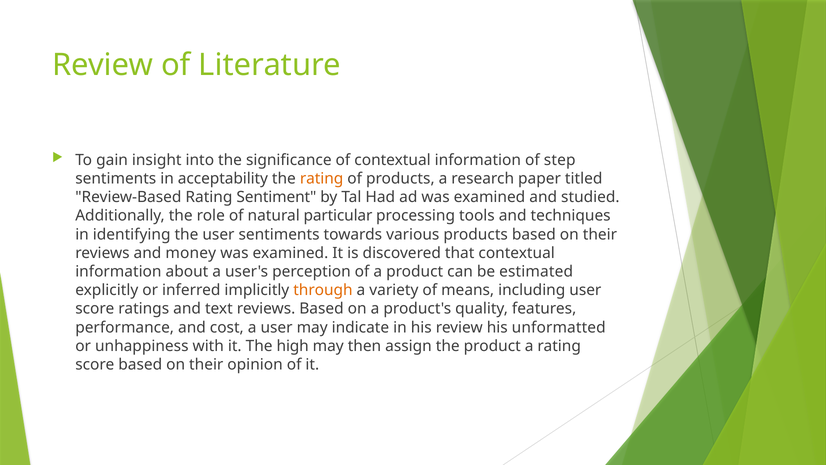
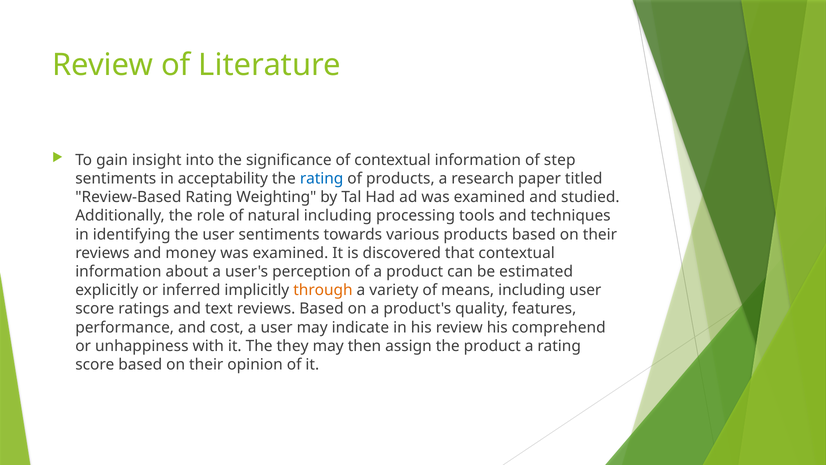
rating at (322, 178) colour: orange -> blue
Sentiment: Sentiment -> Weighting
natural particular: particular -> including
unformatted: unformatted -> comprehend
high: high -> they
